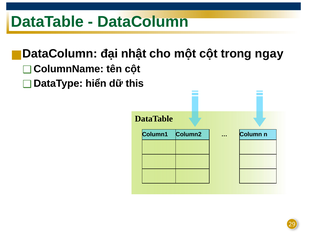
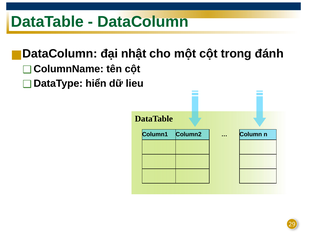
ngay: ngay -> đánh
this: this -> lieu
